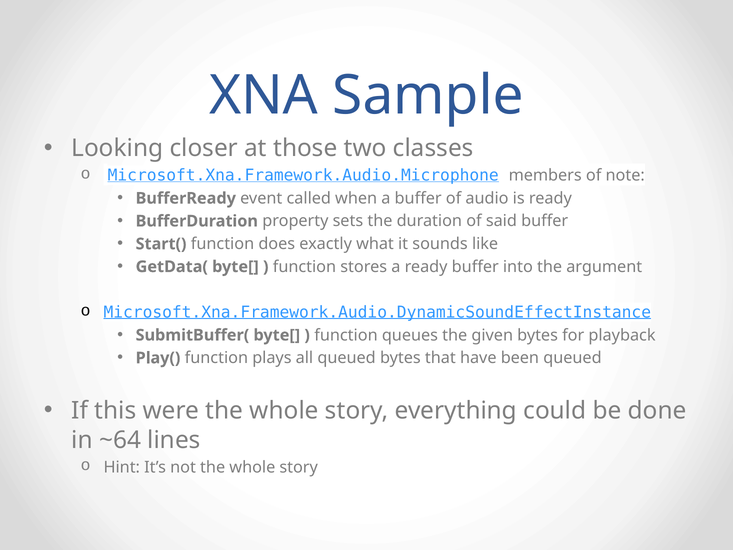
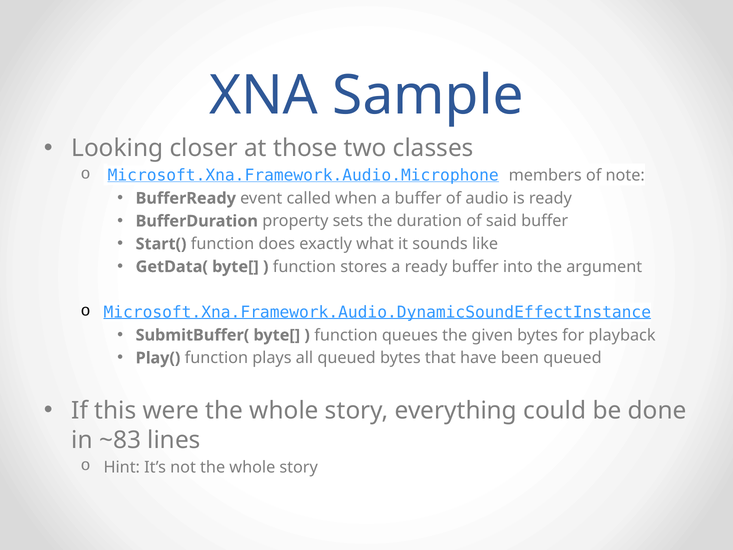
~64: ~64 -> ~83
